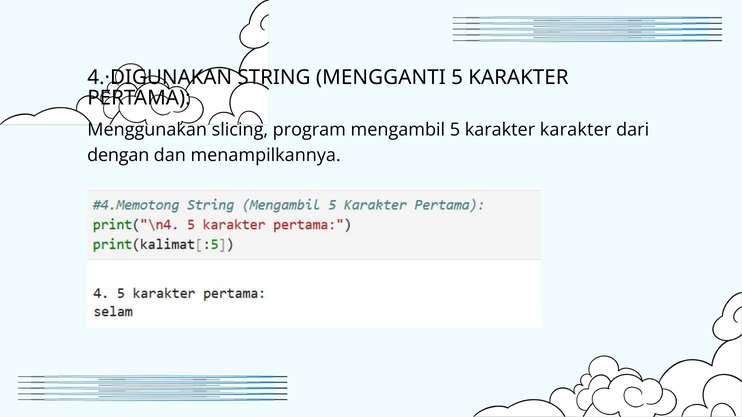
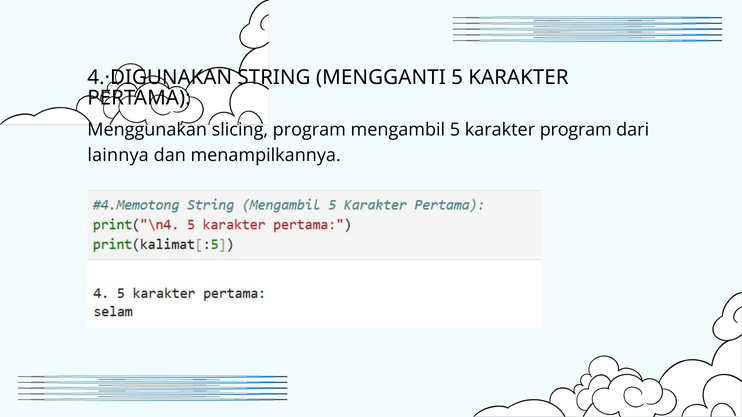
karakter karakter: karakter -> program
dengan: dengan -> lainnya
